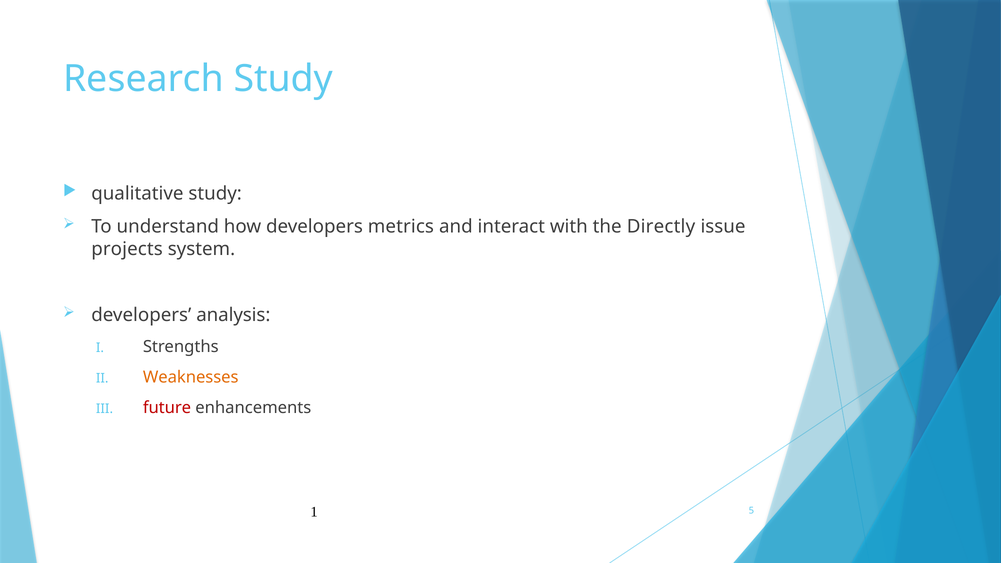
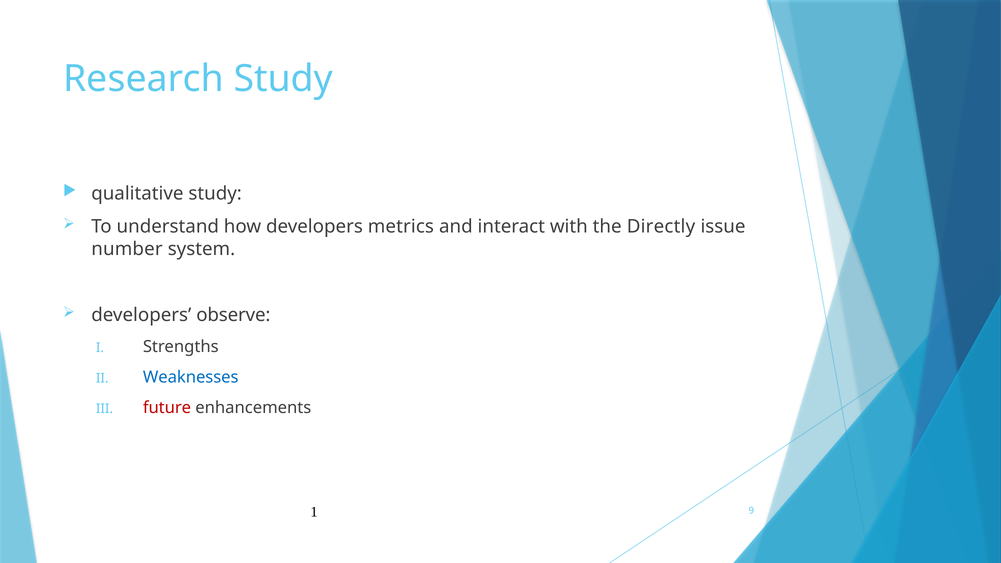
projects: projects -> number
analysis: analysis -> observe
Weaknesses colour: orange -> blue
5: 5 -> 9
